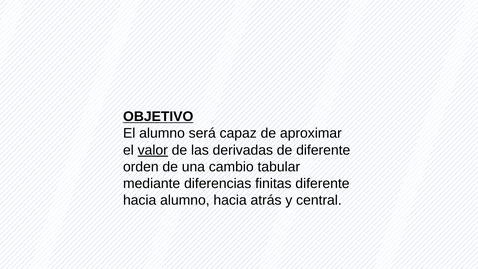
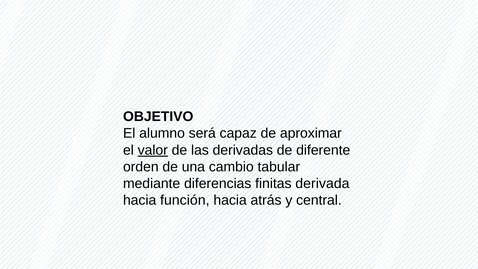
OBJETIVO underline: present -> none
finitas diferente: diferente -> derivada
hacia alumno: alumno -> función
